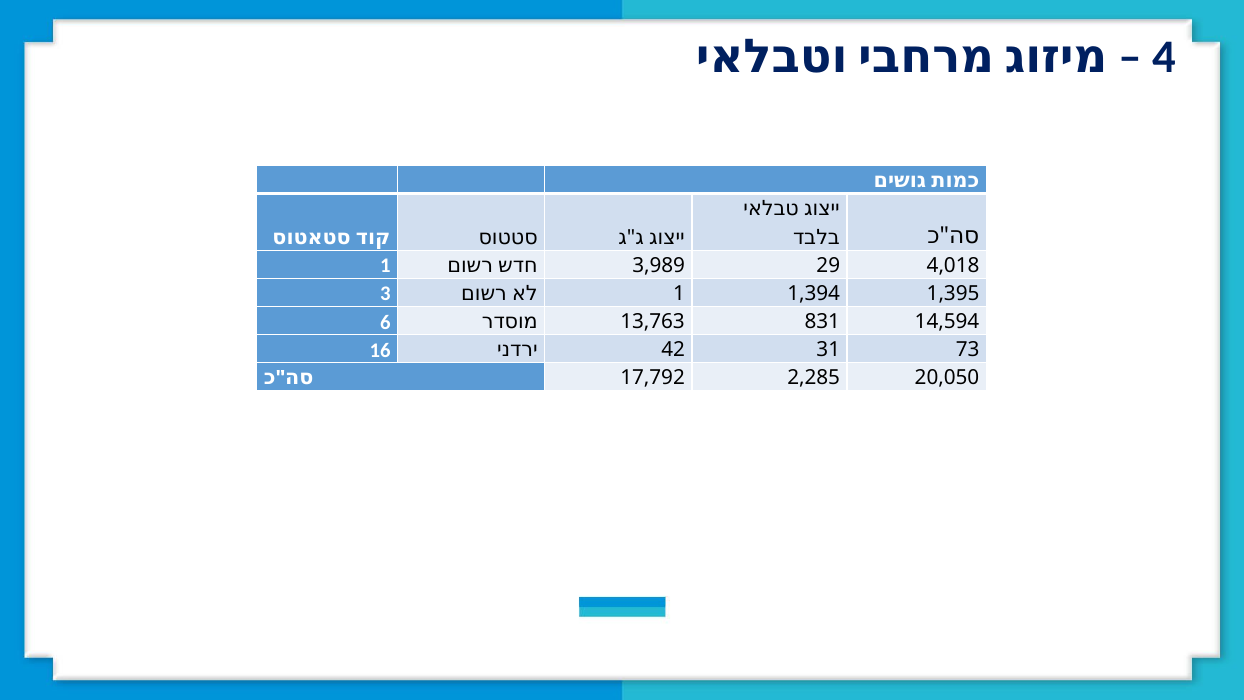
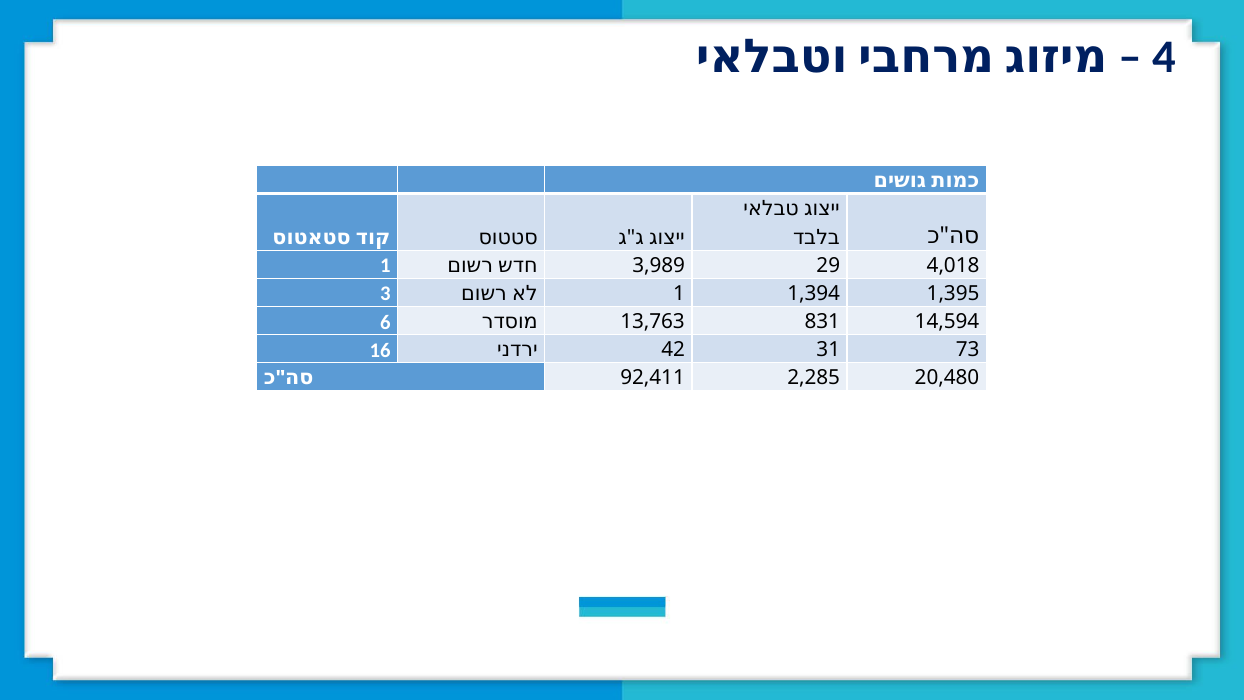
17,792: 17,792 -> 92,411
20,050: 20,050 -> 20,480
